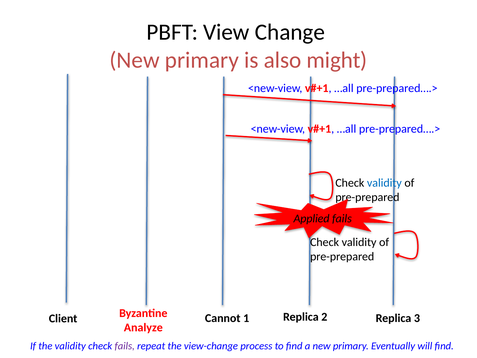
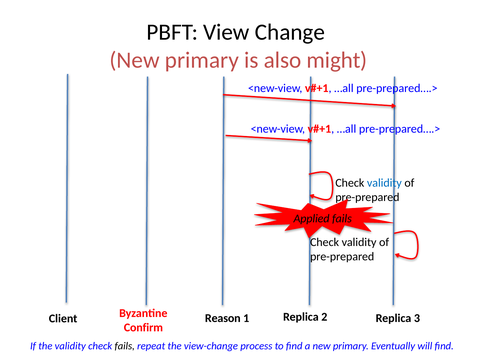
Cannot: Cannot -> Reason
Analyze: Analyze -> Confirm
fails at (125, 346) colour: purple -> black
